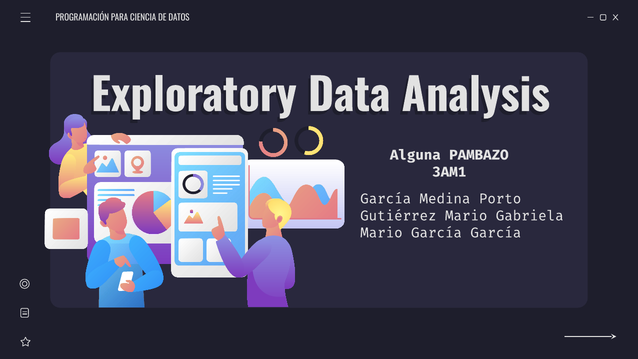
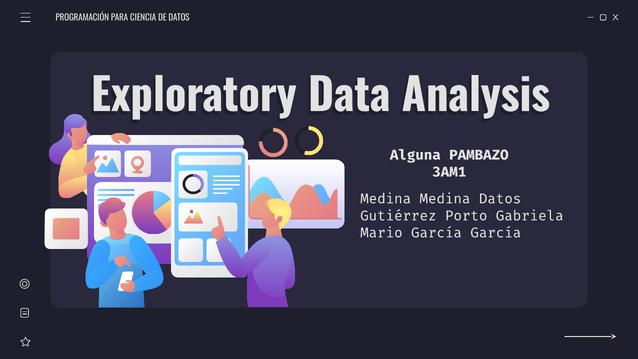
García at (386, 199): García -> Medina
Medina Porto: Porto -> Datos
Gutiérrez Mario: Mario -> Porto
